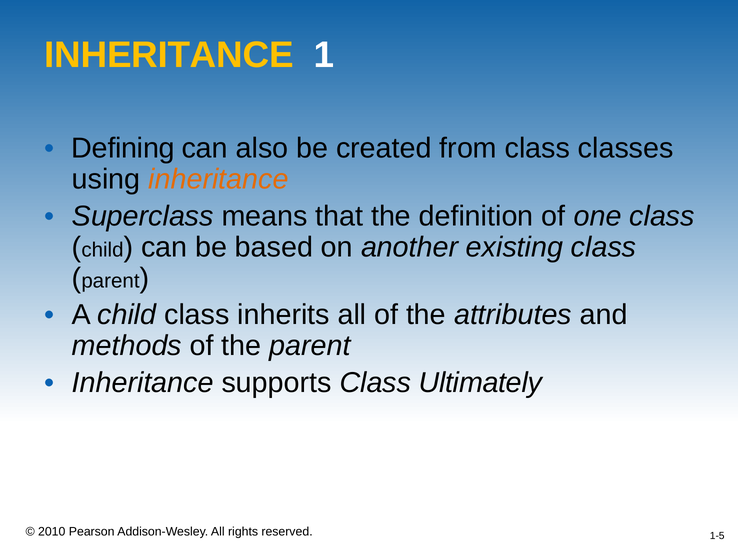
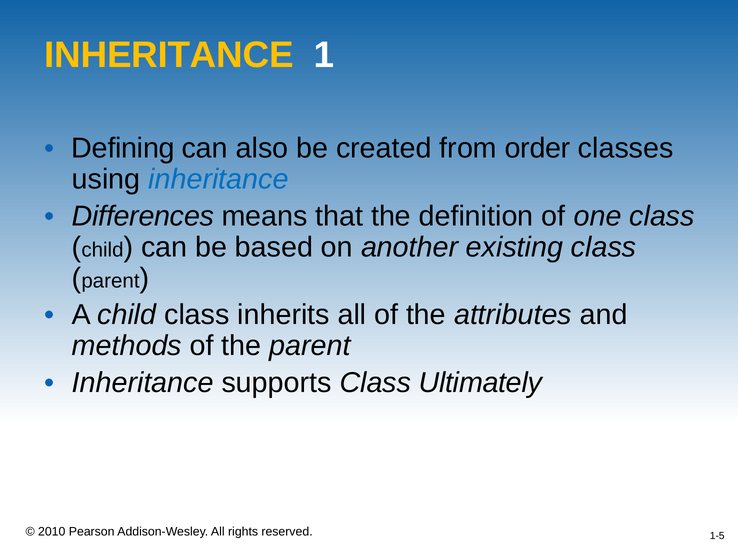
from class: class -> order
inheritance at (218, 179) colour: orange -> blue
Superclass: Superclass -> Differences
